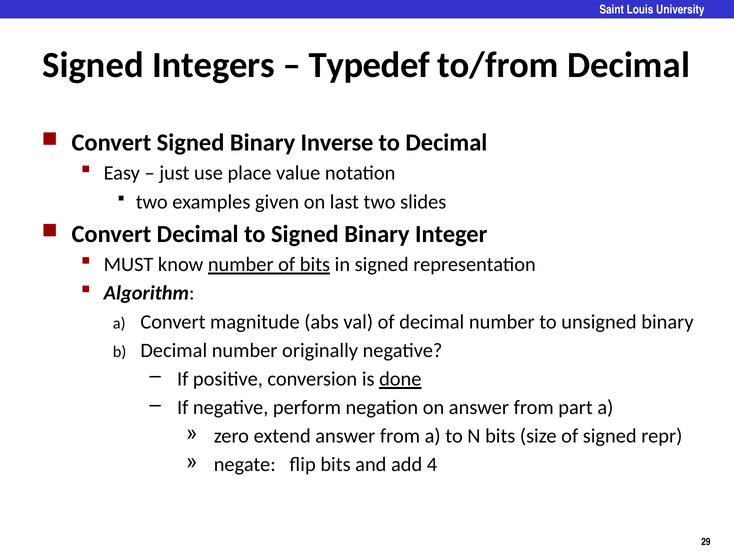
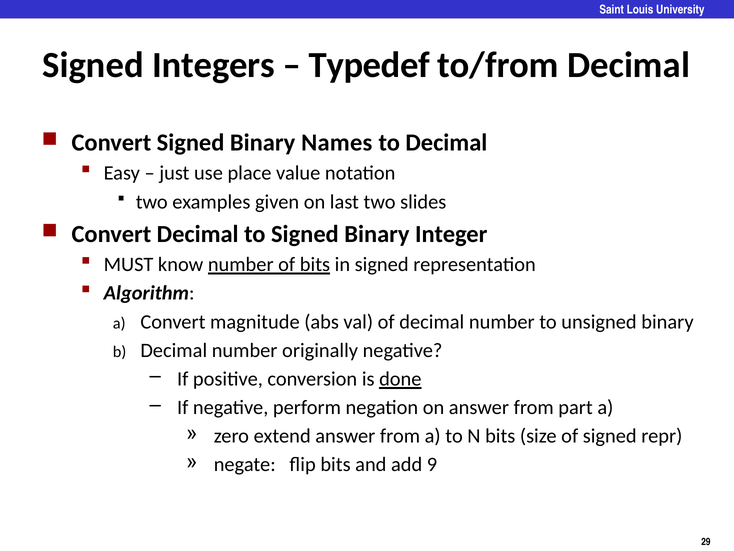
Inverse: Inverse -> Names
4: 4 -> 9
